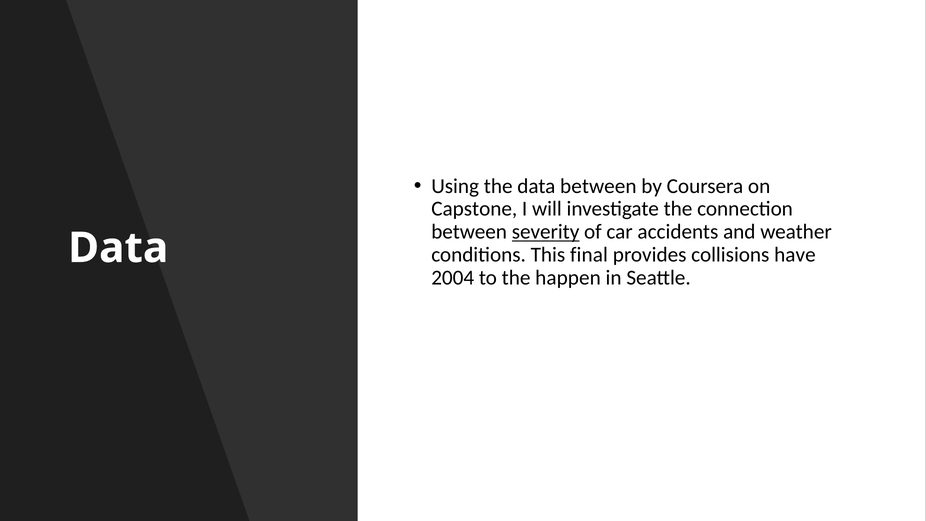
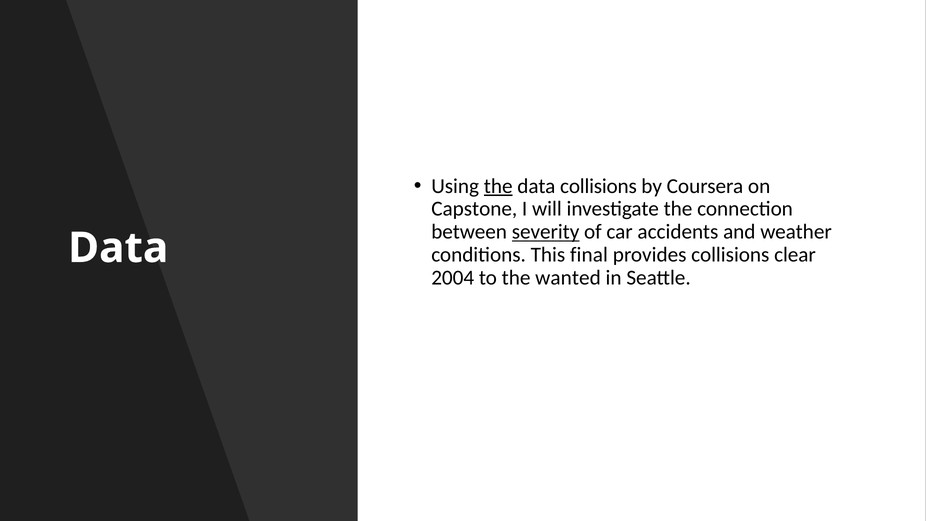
the at (498, 186) underline: none -> present
data between: between -> collisions
have: have -> clear
happen: happen -> wanted
